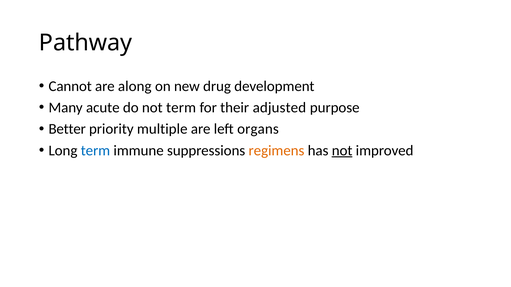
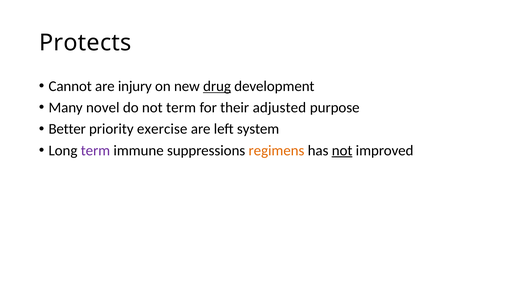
Pathway: Pathway -> Protects
along: along -> injury
drug underline: none -> present
acute: acute -> novel
multiple: multiple -> exercise
organs: organs -> system
term at (95, 151) colour: blue -> purple
